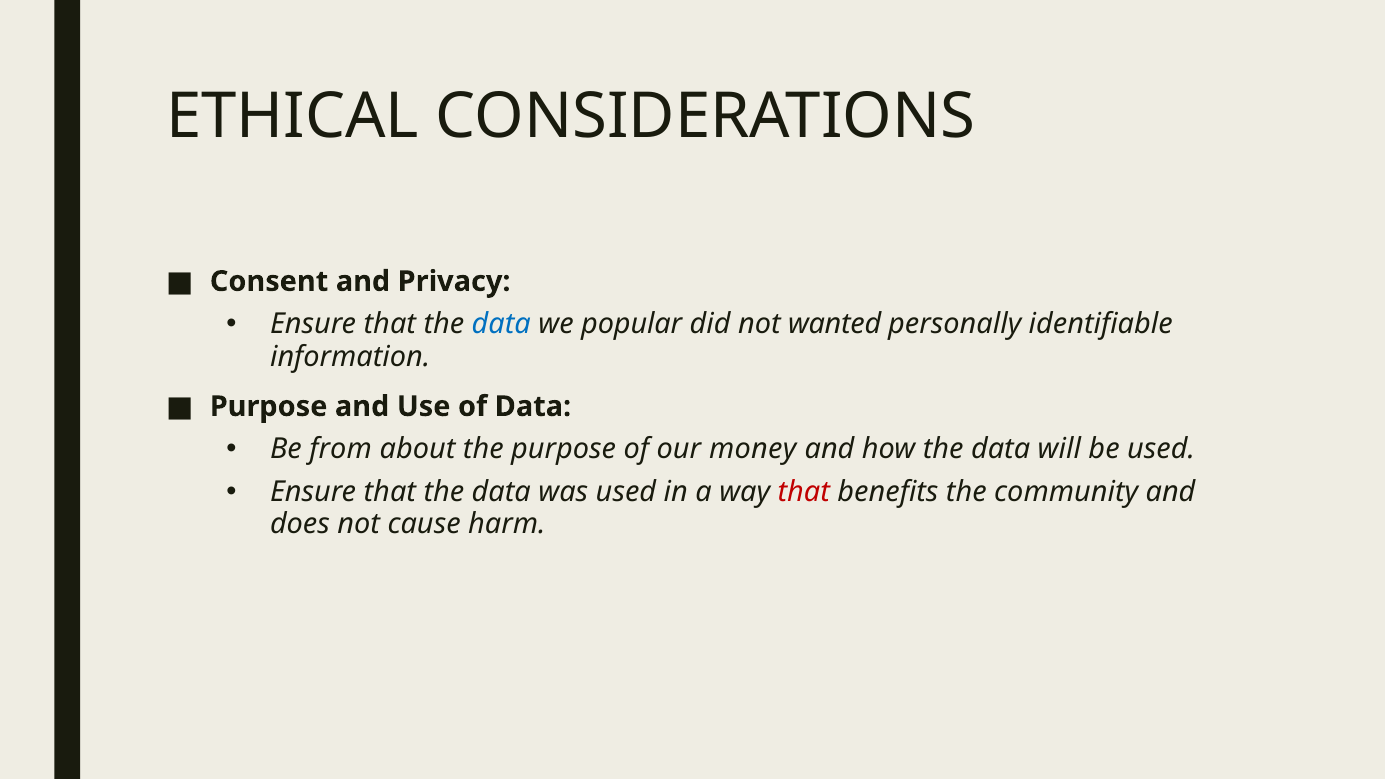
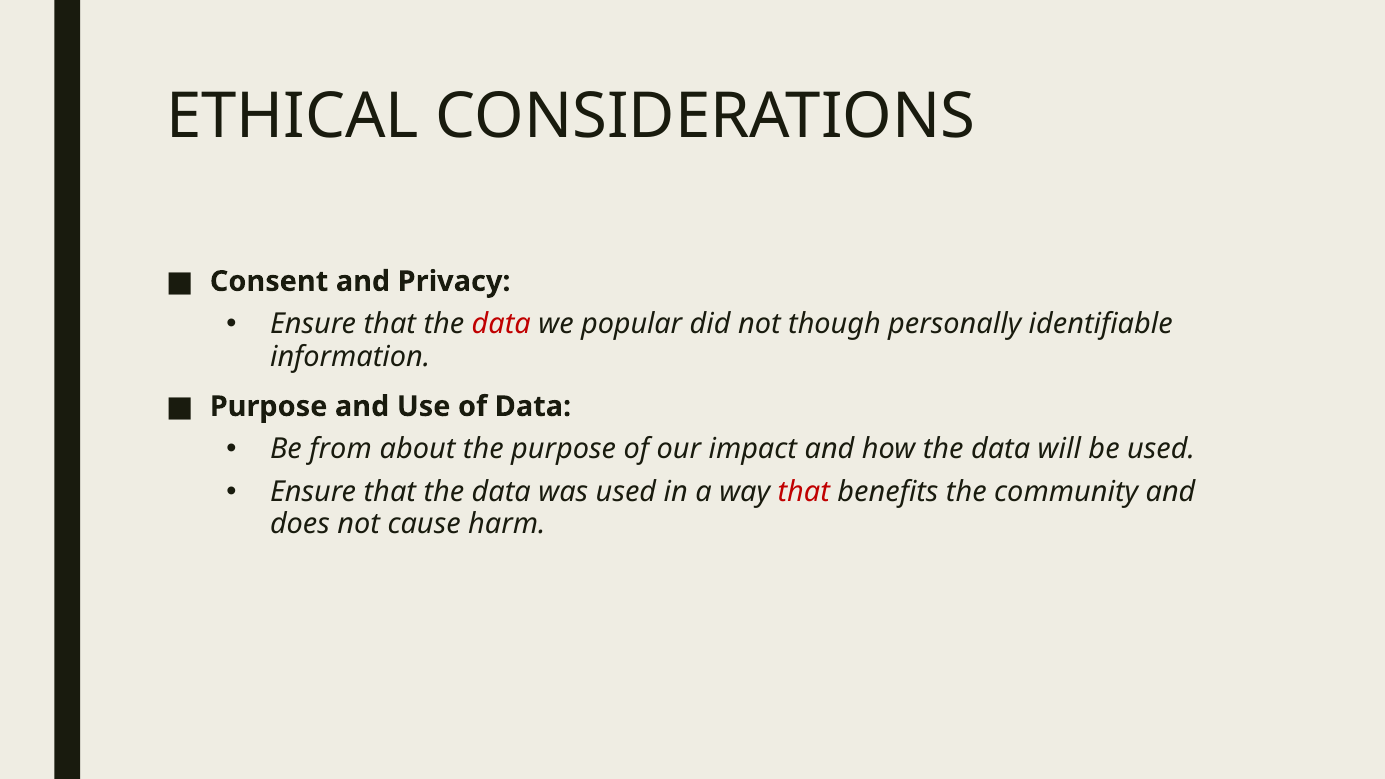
data at (501, 324) colour: blue -> red
wanted: wanted -> though
money: money -> impact
